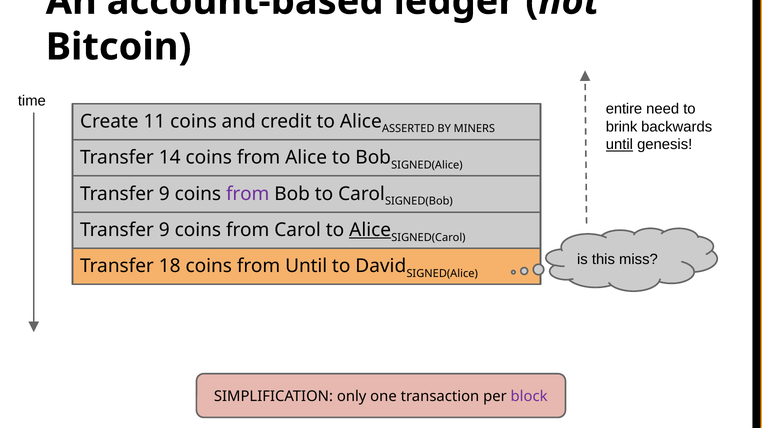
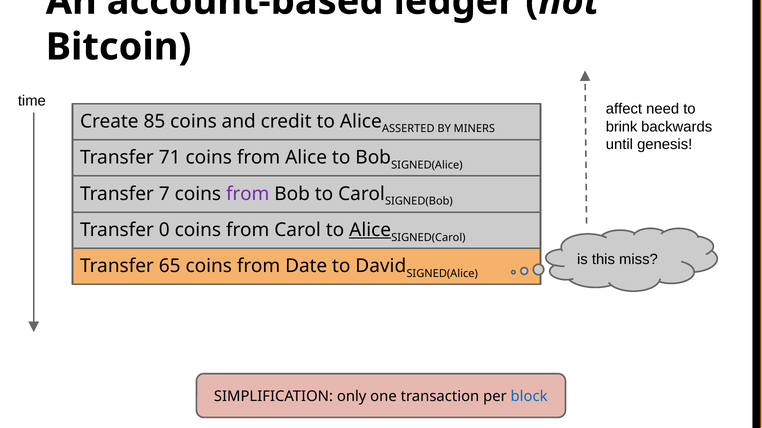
entire: entire -> affect
11: 11 -> 85
until at (619, 145) underline: present -> none
14: 14 -> 71
9 at (164, 194): 9 -> 7
9 at (164, 230): 9 -> 0
18: 18 -> 65
from Until: Until -> Date
block colour: purple -> blue
